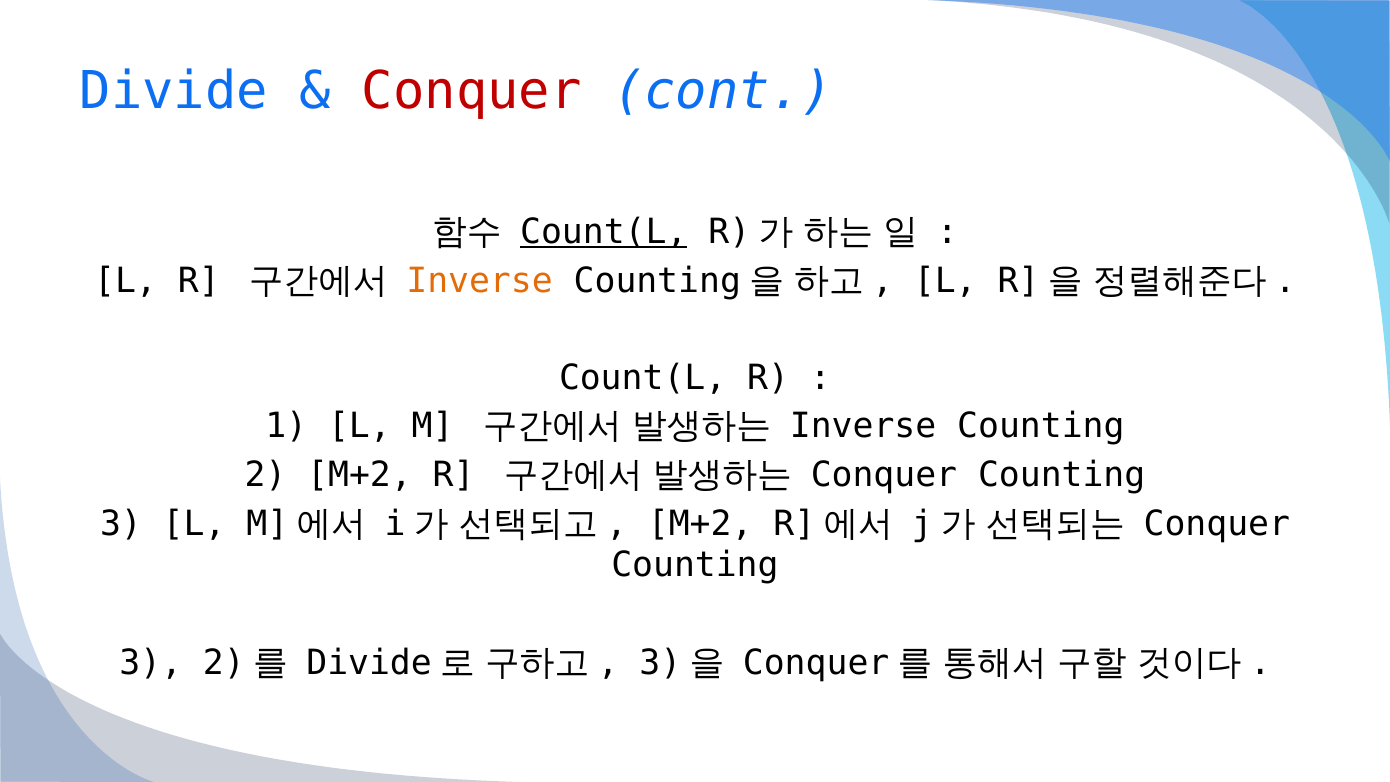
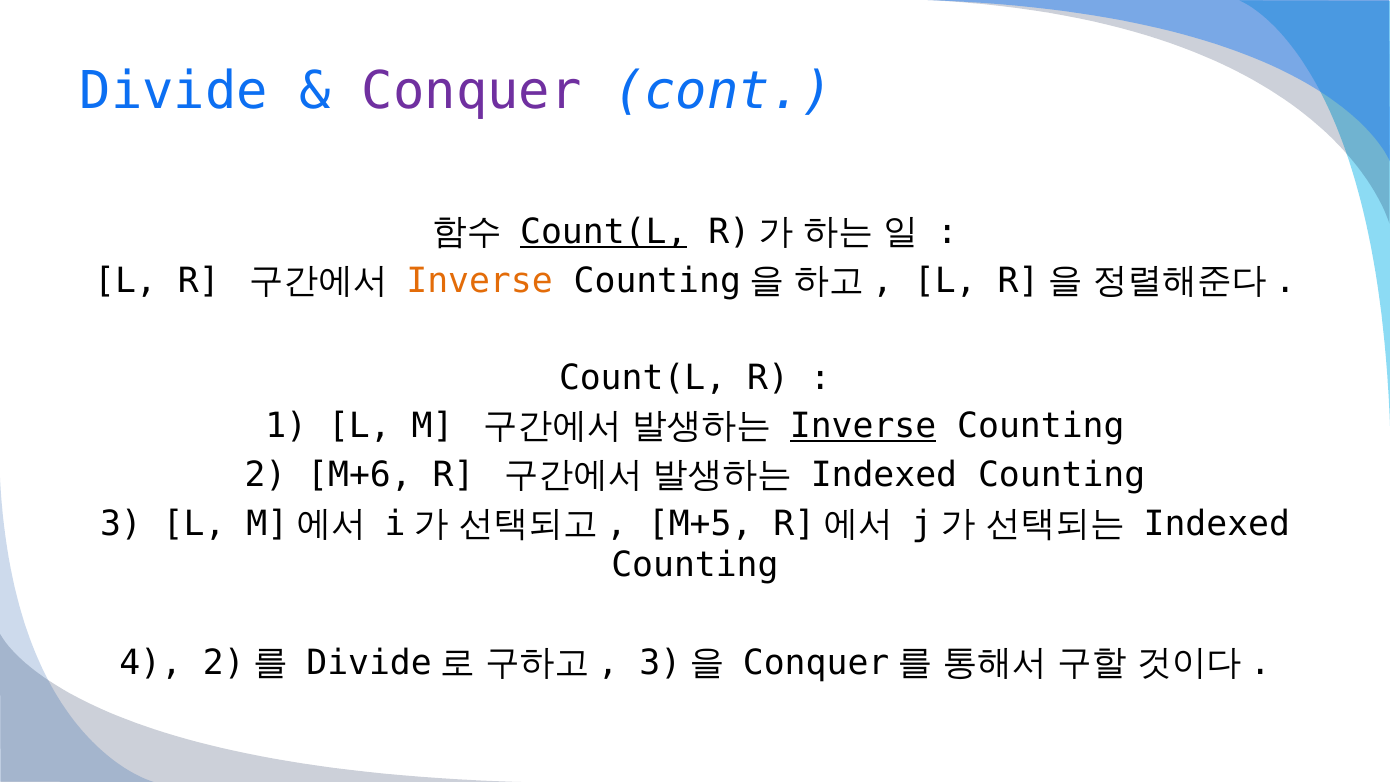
Conquer at (472, 91) colour: red -> purple
Inverse at (863, 426) underline: none -> present
2 M+2: M+2 -> M+6
Conquer at (884, 475): Conquer -> Indexed
M+2 at (700, 524): M+2 -> M+5
Conquer at (1217, 524): Conquer -> Indexed
3 at (151, 663): 3 -> 4
